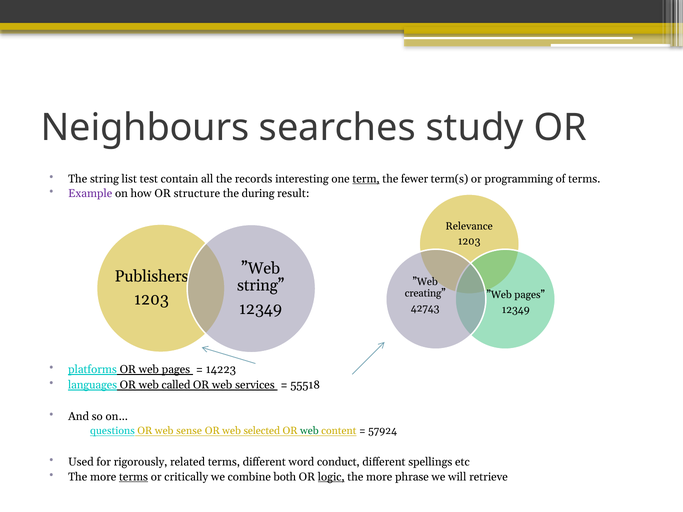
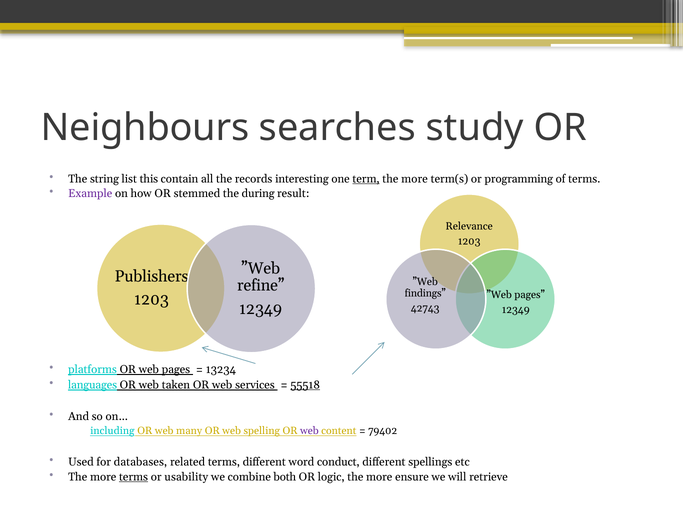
test: test -> this
fewer at (415, 179): fewer -> more
structure: structure -> stemmed
string at (261, 286): string -> refine
creating: creating -> findings
14223: 14223 -> 13234
called: called -> taken
55518 underline: none -> present
questions: questions -> including
sense: sense -> many
selected: selected -> spelling
web at (309, 431) colour: green -> purple
57924: 57924 -> 79402
rigorously: rigorously -> databases
critically: critically -> usability
logic underline: present -> none
phrase: phrase -> ensure
